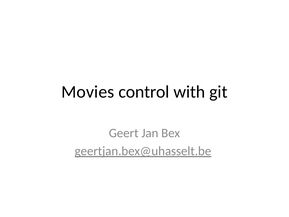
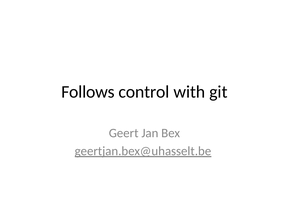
Movies: Movies -> Follows
